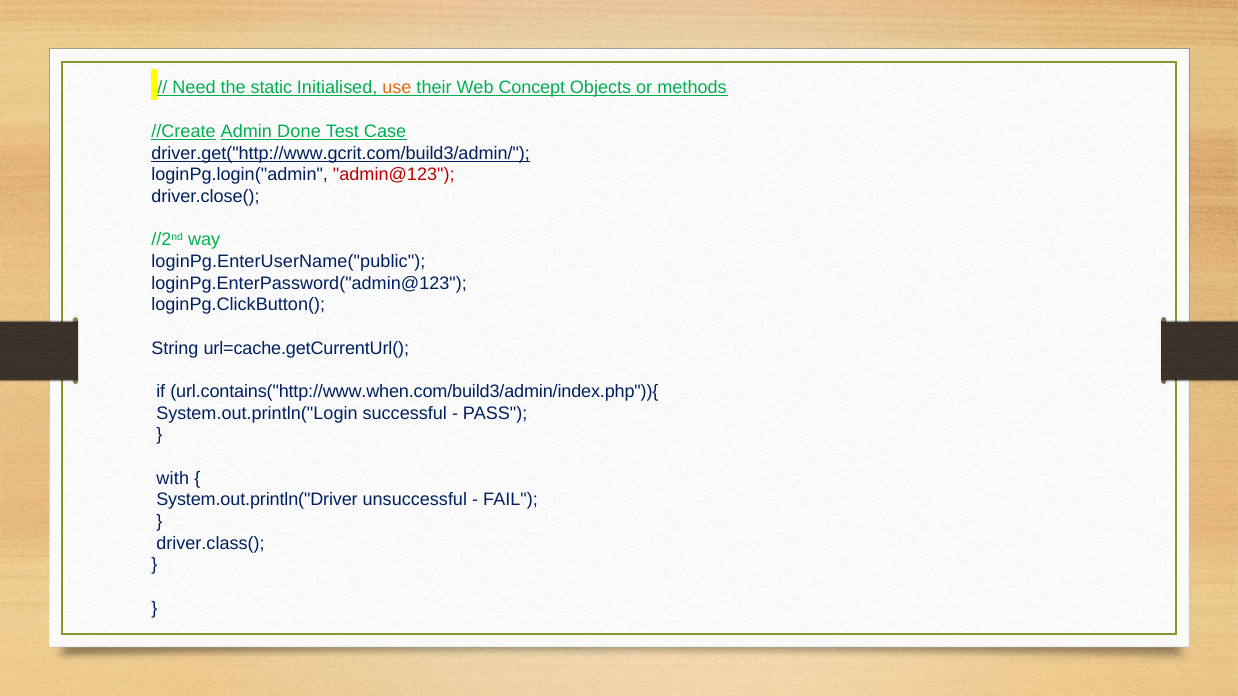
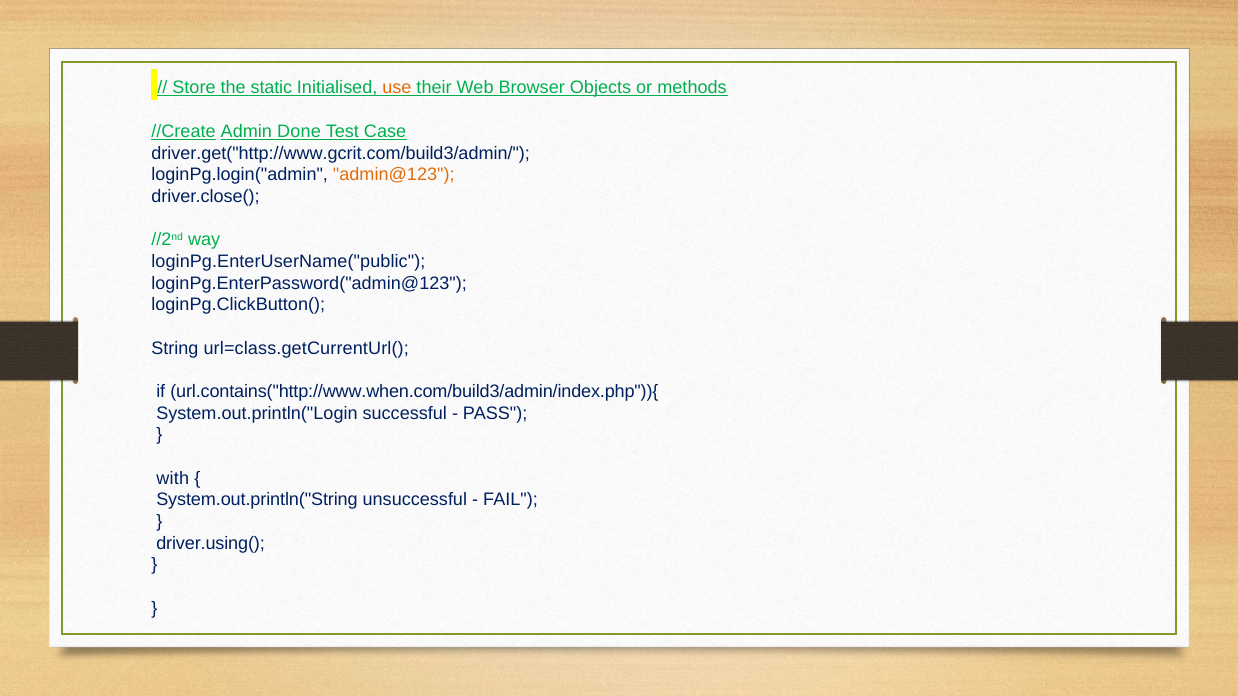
Need: Need -> Store
Concept: Concept -> Browser
driver.get("http://www.gcrit.com/build3/admin/ underline: present -> none
admin@123 colour: red -> orange
url=cache.getCurrentUrl(: url=cache.getCurrentUrl( -> url=class.getCurrentUrl(
System.out.println("Driver: System.out.println("Driver -> System.out.println("String
driver.class(: driver.class( -> driver.using(
